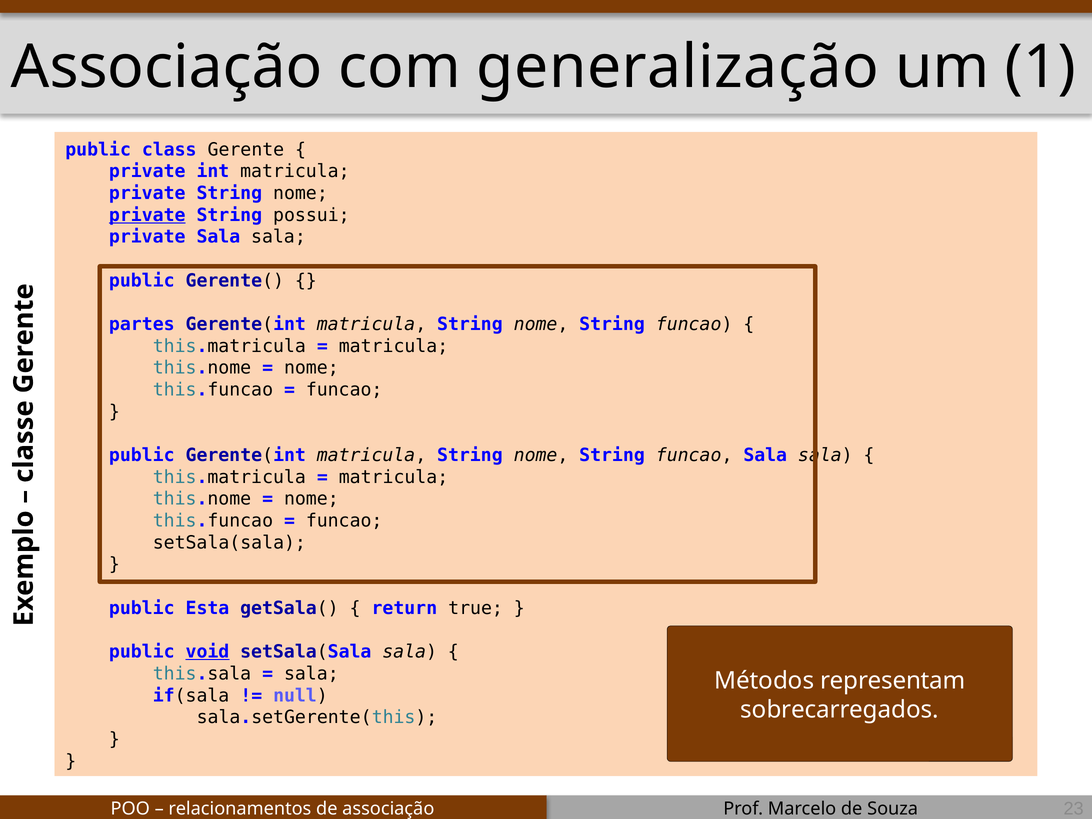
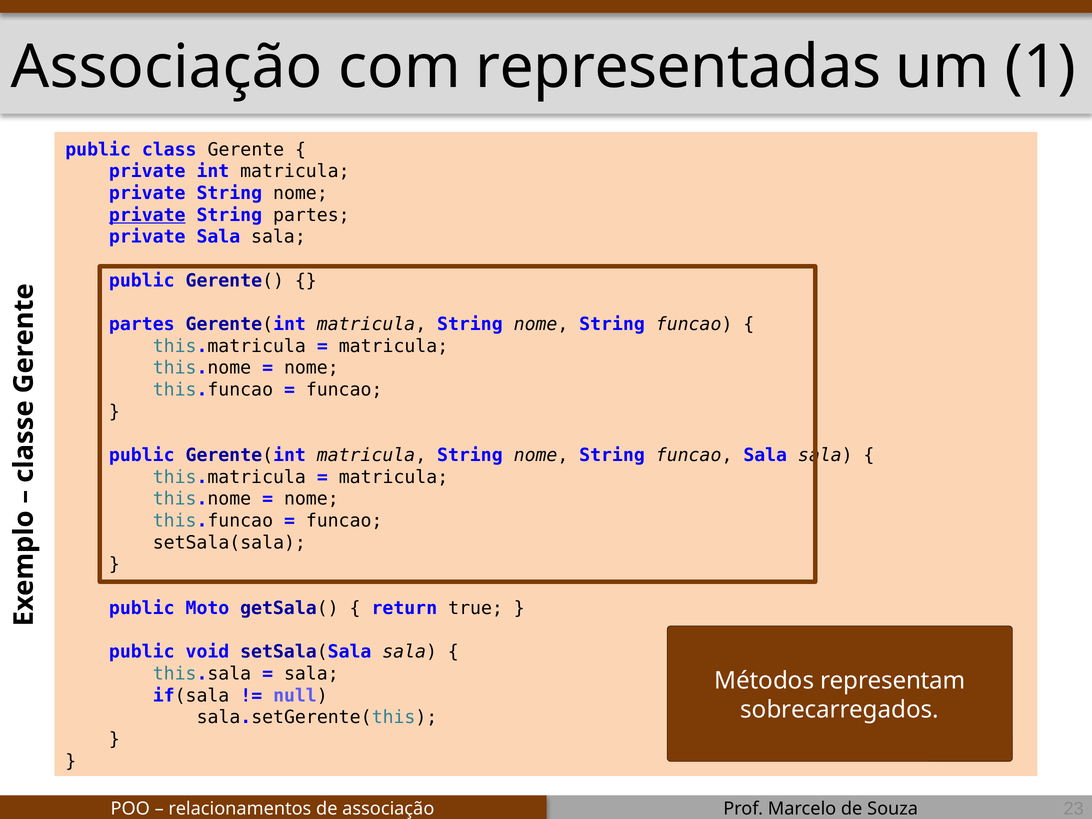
generalização: generalização -> representadas
String possui: possui -> partes
Esta: Esta -> Moto
void underline: present -> none
